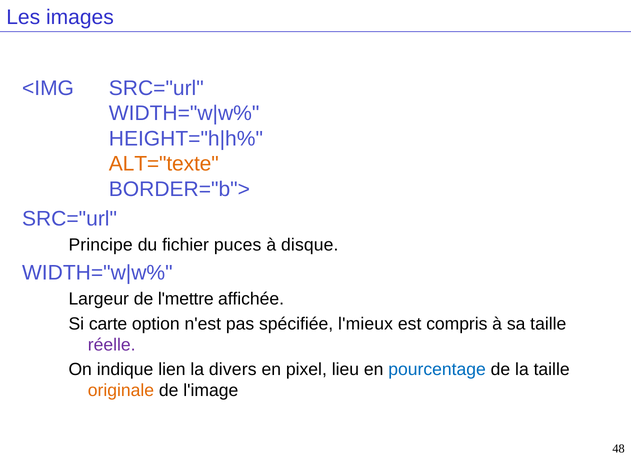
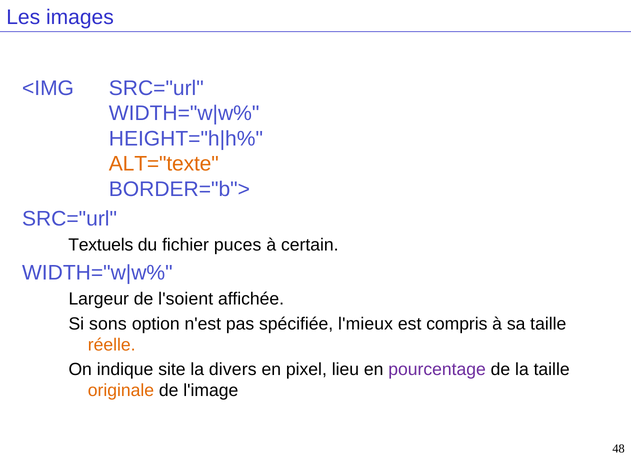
Principe: Principe -> Textuels
disque: disque -> certain
l'mettre: l'mettre -> l'soient
carte: carte -> sons
réelle colour: purple -> orange
lien: lien -> site
pourcentage colour: blue -> purple
